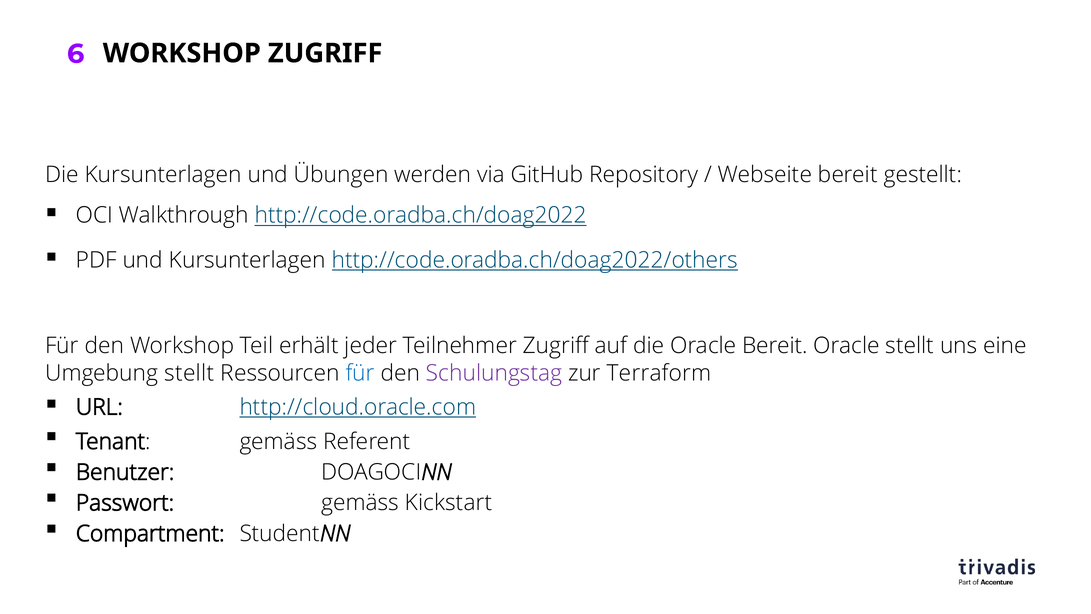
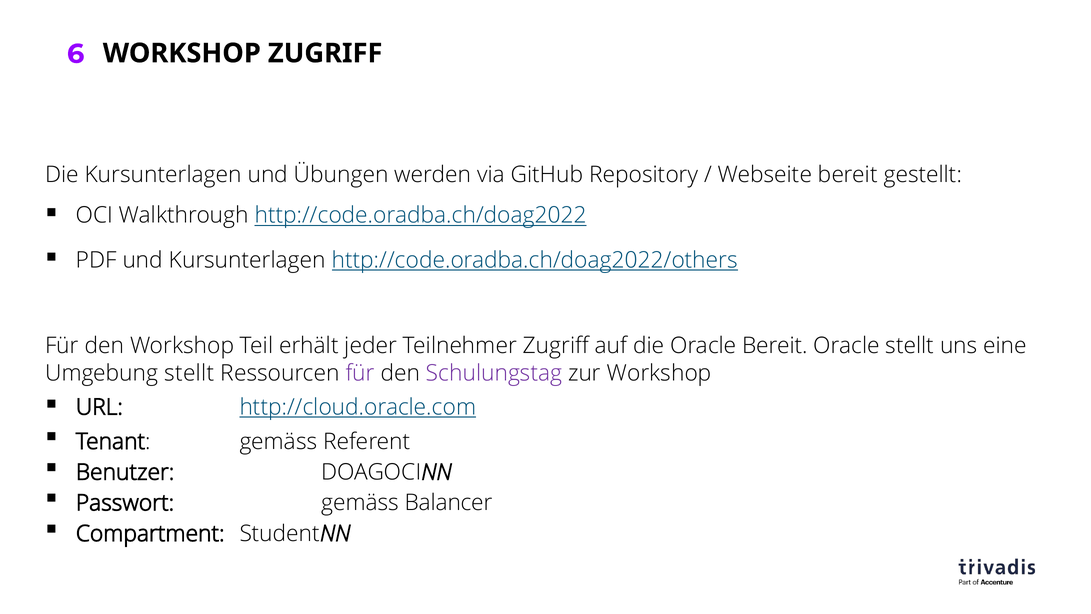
für at (360, 373) colour: blue -> purple
zur Terraform: Terraform -> Workshop
Kickstart: Kickstart -> Balancer
